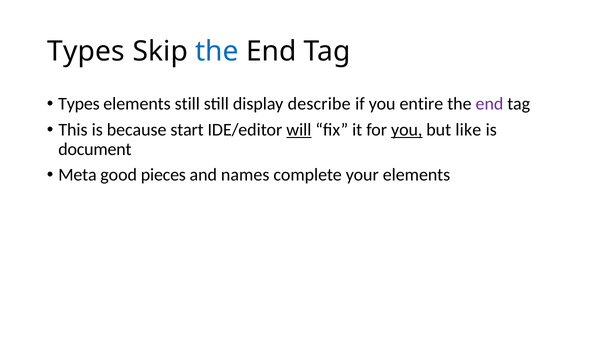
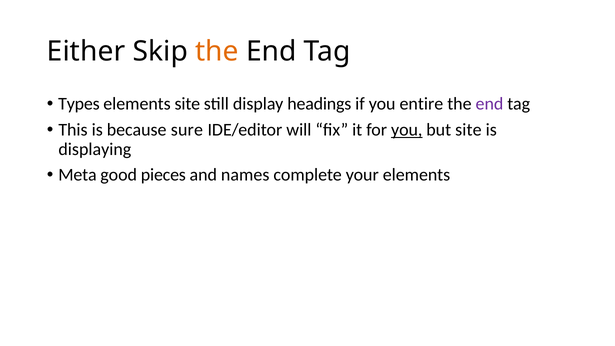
Types at (86, 52): Types -> Either
the at (217, 52) colour: blue -> orange
elements still: still -> site
describe: describe -> headings
start: start -> sure
will underline: present -> none
but like: like -> site
document: document -> displaying
